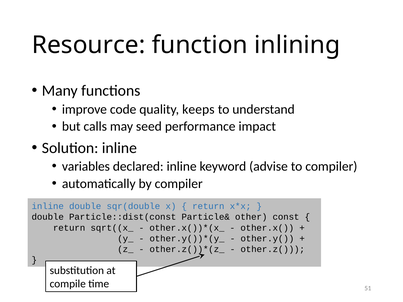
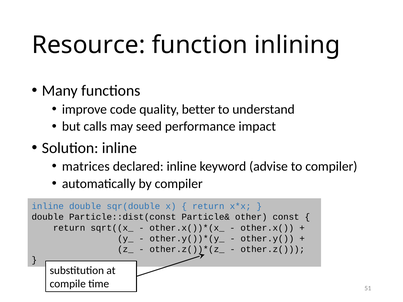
keeps: keeps -> better
variables: variables -> matrices
